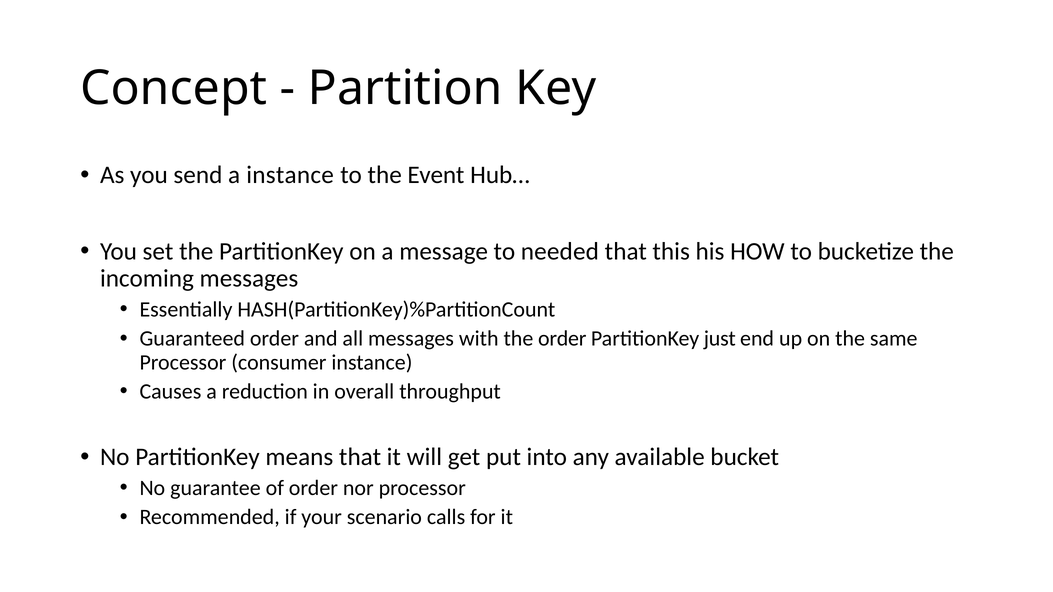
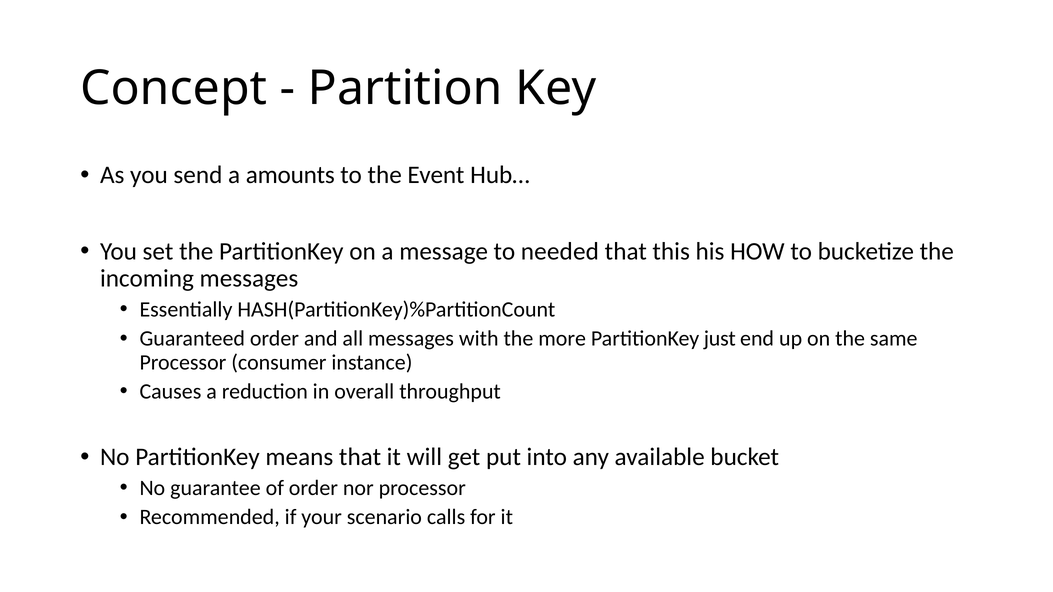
a instance: instance -> amounts
the order: order -> more
